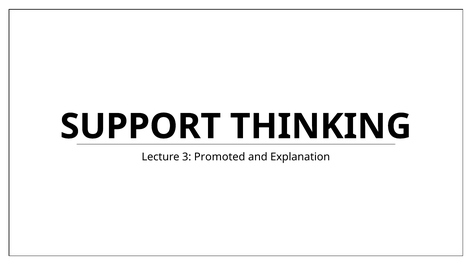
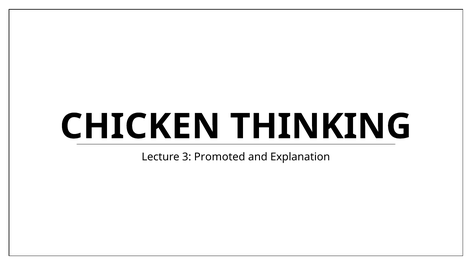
SUPPORT: SUPPORT -> CHICKEN
